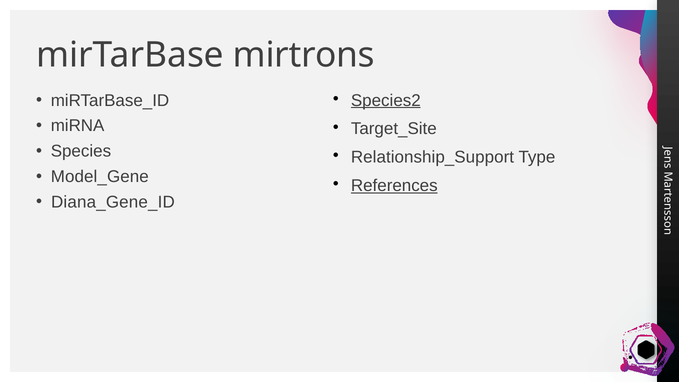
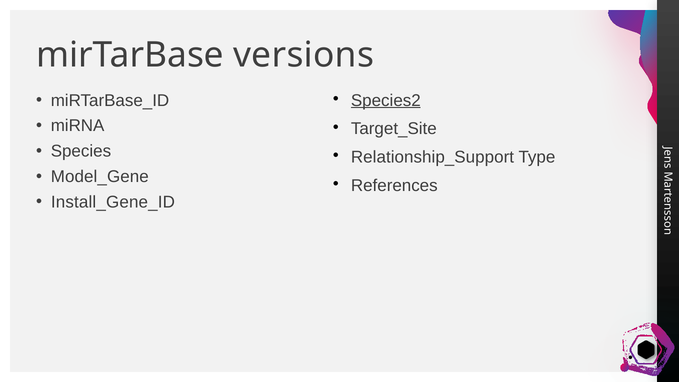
mirtrons: mirtrons -> versions
References underline: present -> none
Diana_Gene_ID: Diana_Gene_ID -> Install_Gene_ID
